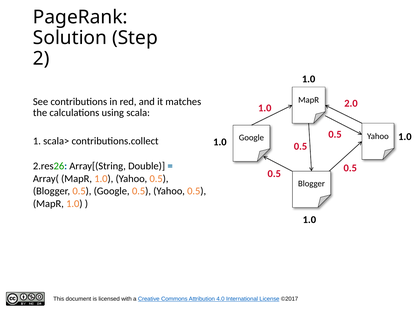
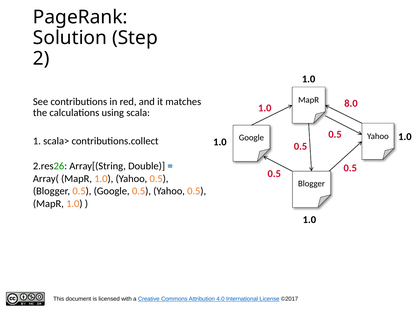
2.0: 2.0 -> 8.0
